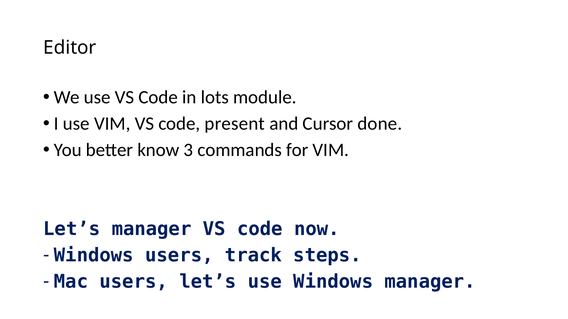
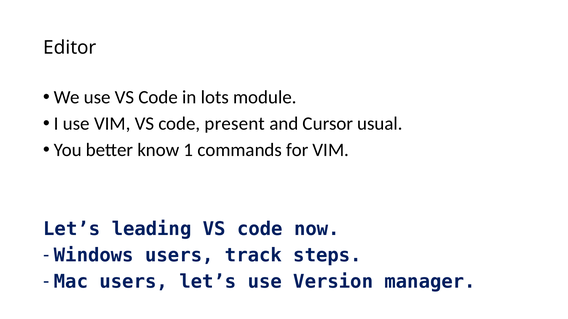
done: done -> usual
3: 3 -> 1
Let’s manager: manager -> leading
use Windows: Windows -> Version
